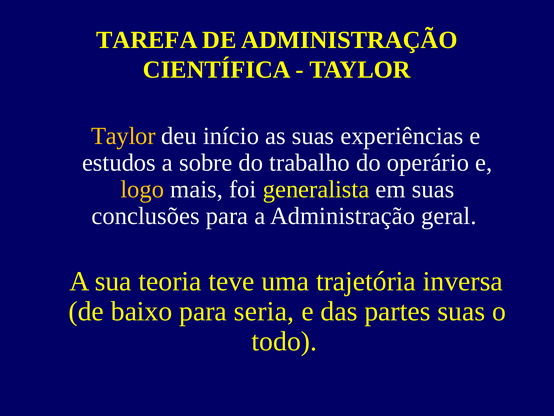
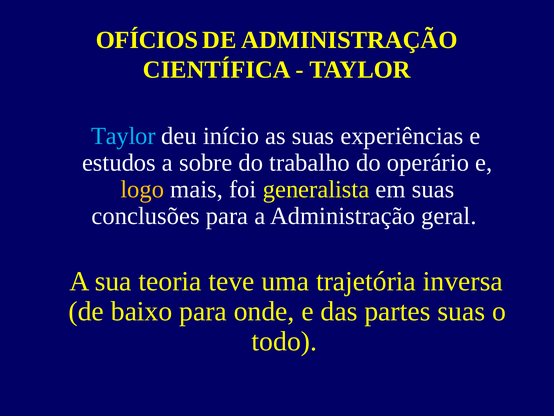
TAREFA: TAREFA -> OFÍCIOS
Taylor at (123, 136) colour: yellow -> light blue
seria: seria -> onde
